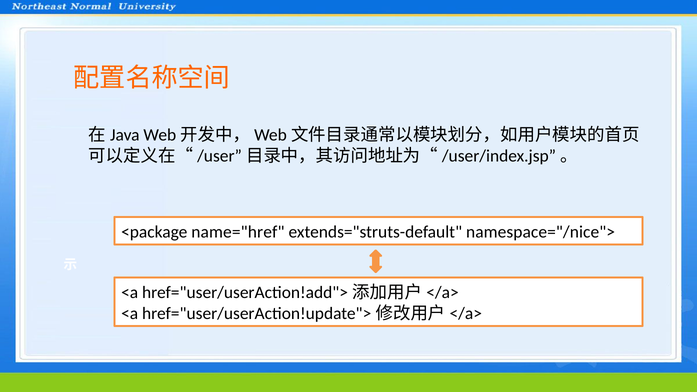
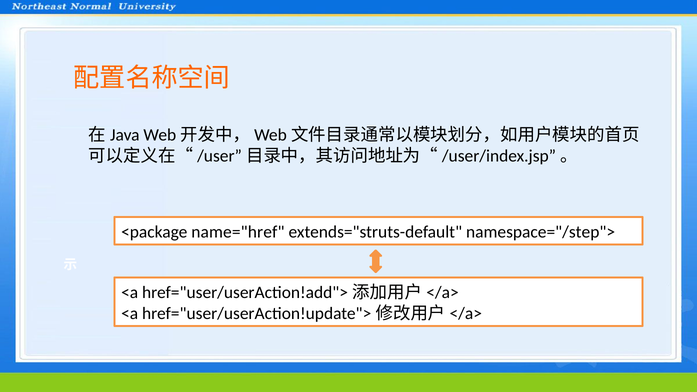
namespace="/nice">: namespace="/nice"> -> namespace="/step">
